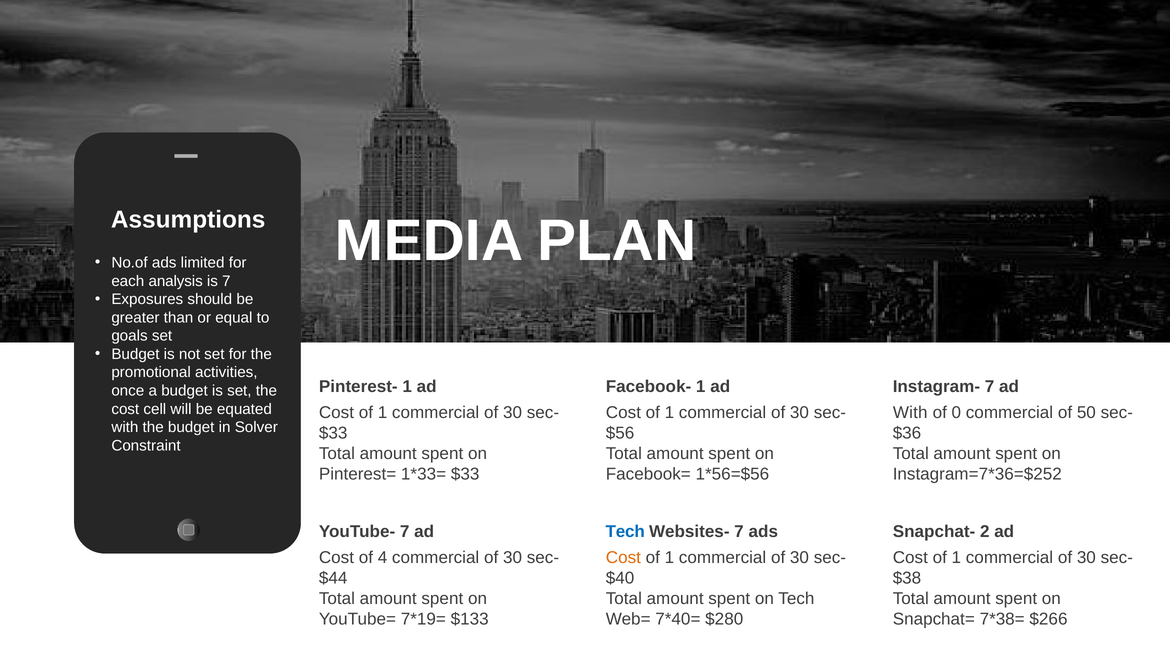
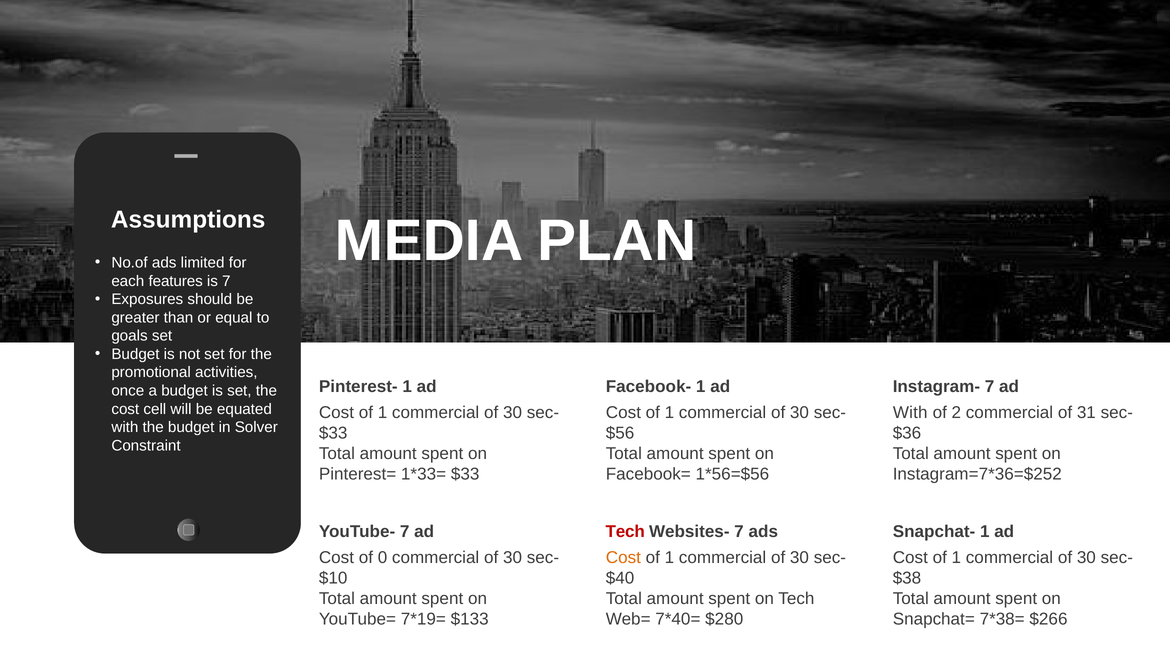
analysis: analysis -> features
0: 0 -> 2
50: 50 -> 31
Tech at (625, 532) colour: blue -> red
Snapchat- 2: 2 -> 1
4: 4 -> 0
$44: $44 -> $10
